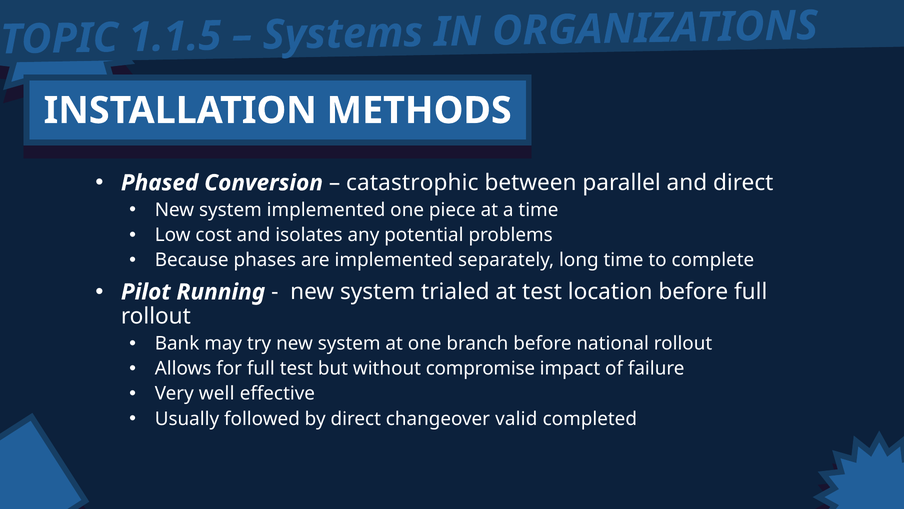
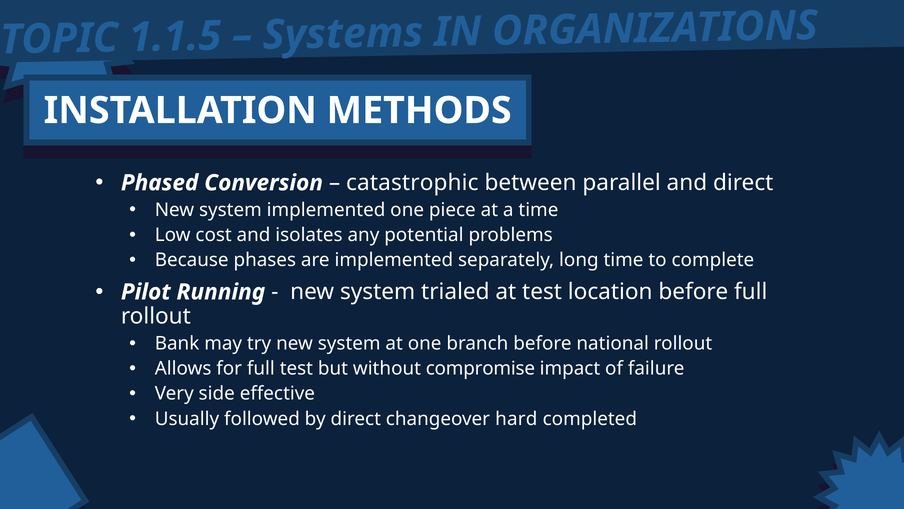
well: well -> side
valid: valid -> hard
